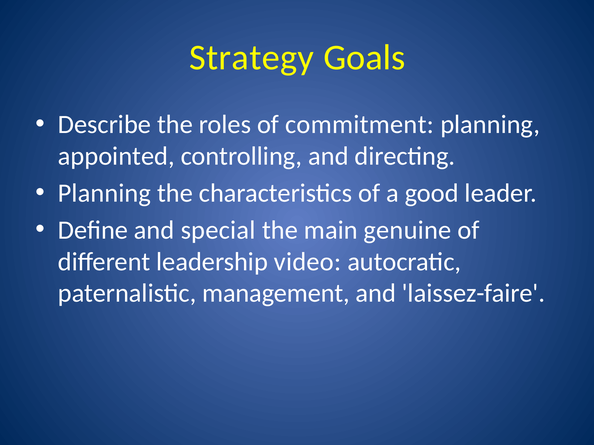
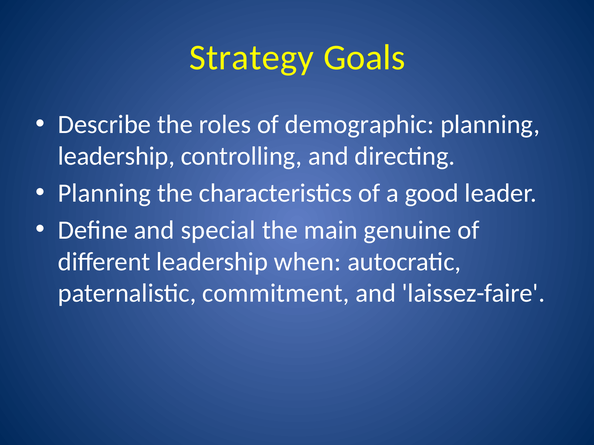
commitment: commitment -> demographic
appointed at (116, 156): appointed -> leadership
video: video -> when
management: management -> commitment
